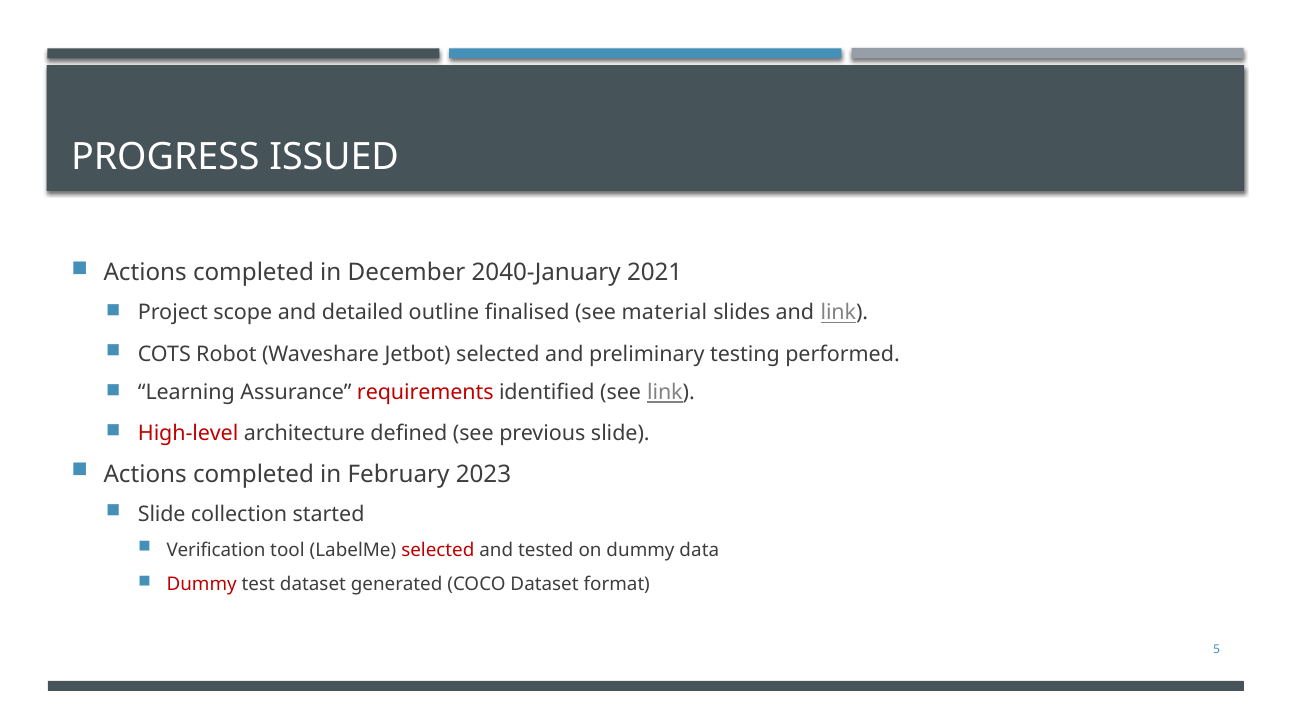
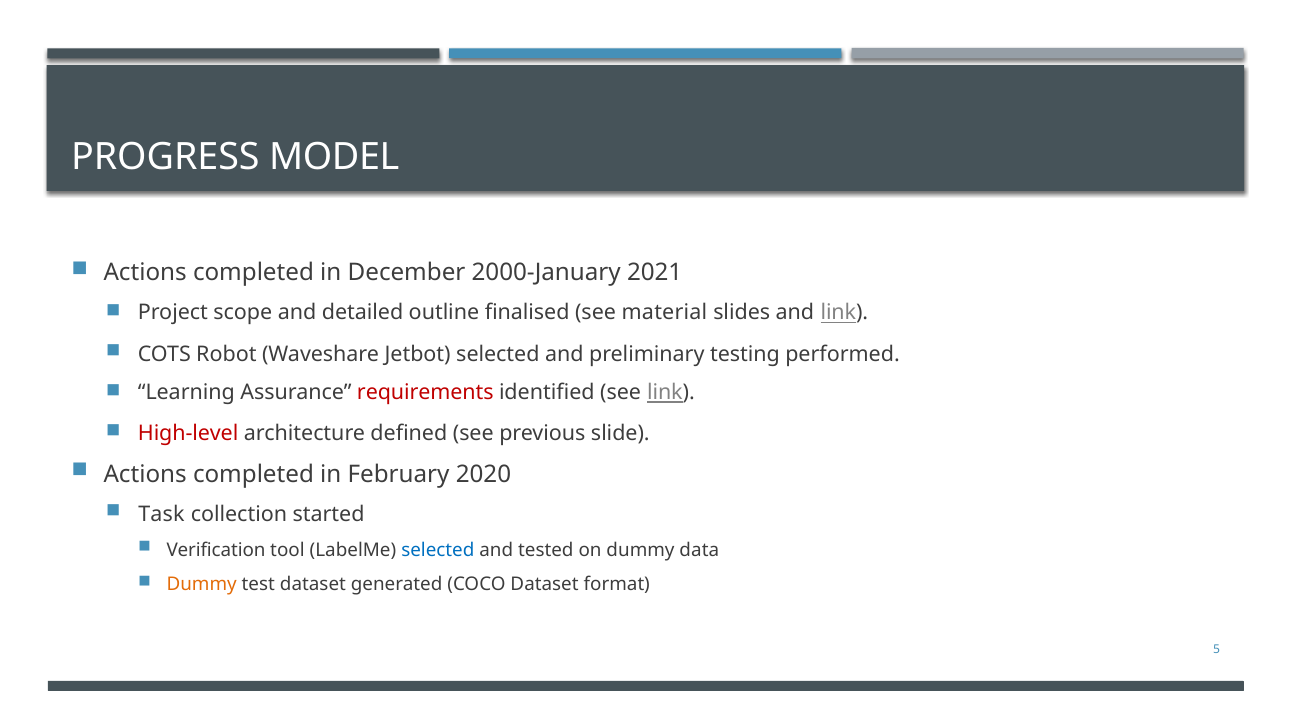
ISSUED: ISSUED -> MODEL
2040-January: 2040-January -> 2000-January
2023: 2023 -> 2020
Slide at (162, 514): Slide -> Task
selected at (438, 550) colour: red -> blue
Dummy at (202, 584) colour: red -> orange
